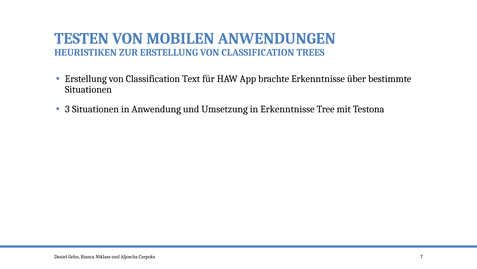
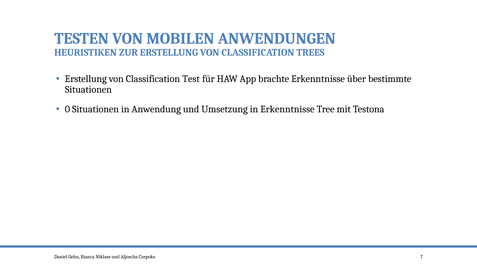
Text: Text -> Test
3: 3 -> 0
